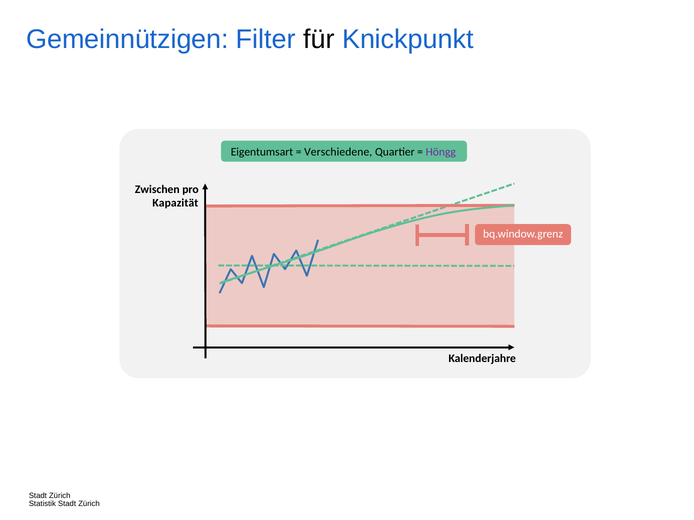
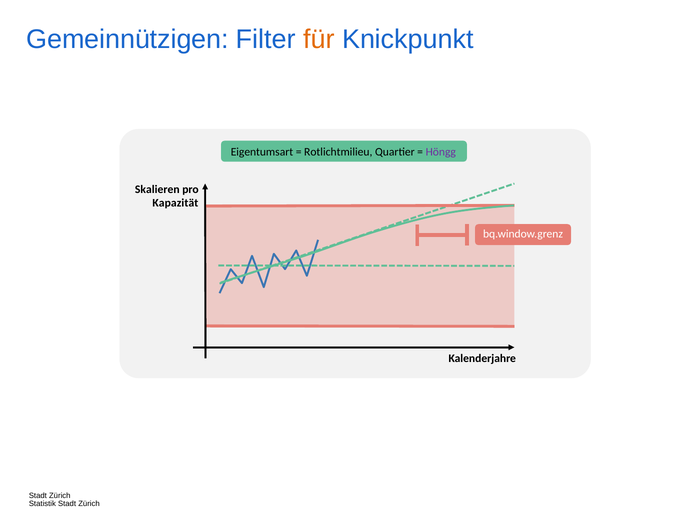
für colour: black -> orange
Verschiedene: Verschiedene -> Rotlichtmilieu
Zwischen: Zwischen -> Skalieren
